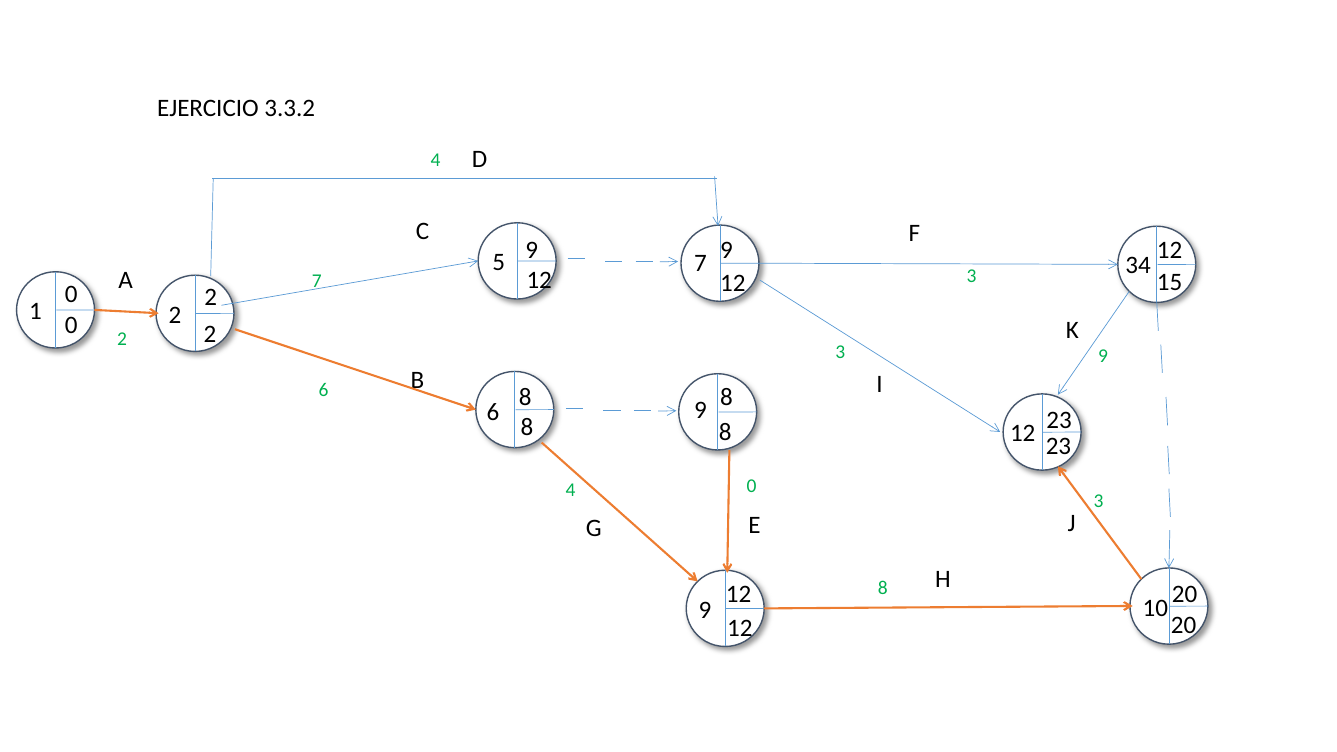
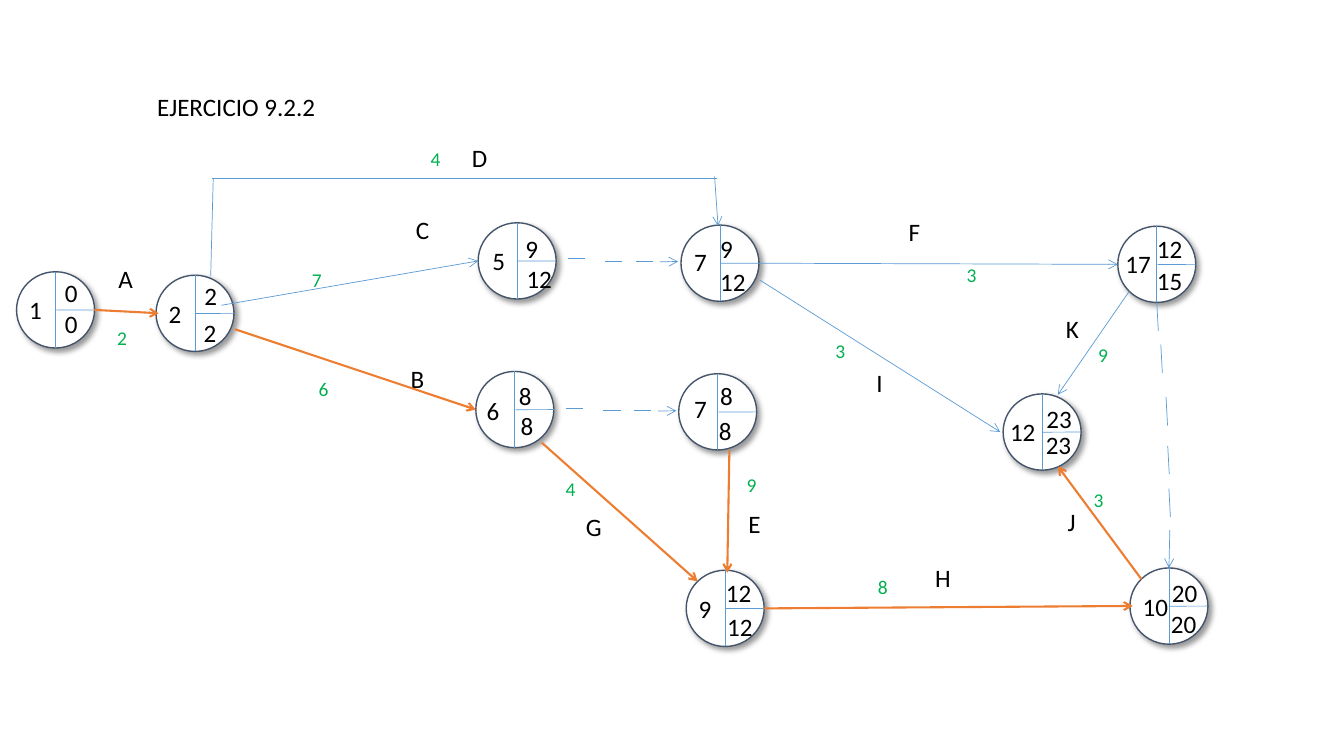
3.3.2: 3.3.2 -> 9.2.2
34: 34 -> 17
6 9: 9 -> 7
4 0: 0 -> 9
